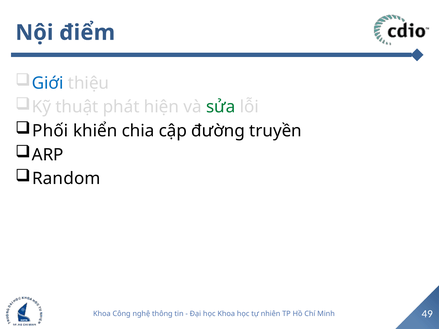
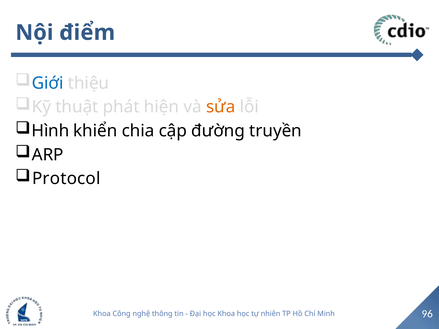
sửa colour: green -> orange
Phối: Phối -> Hình
Random: Random -> Protocol
49: 49 -> 96
